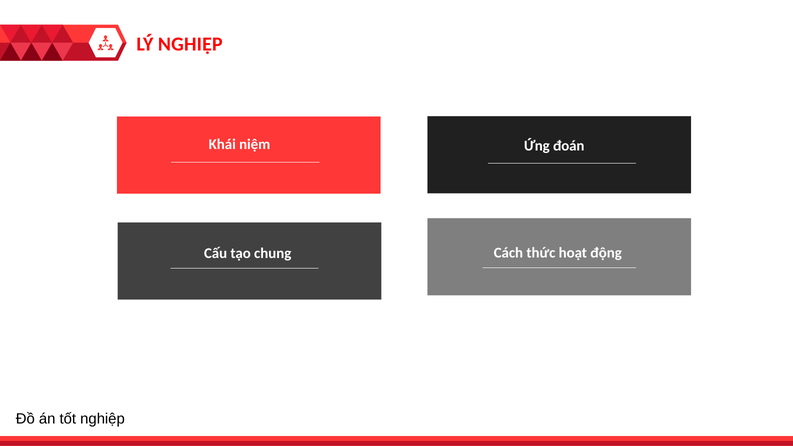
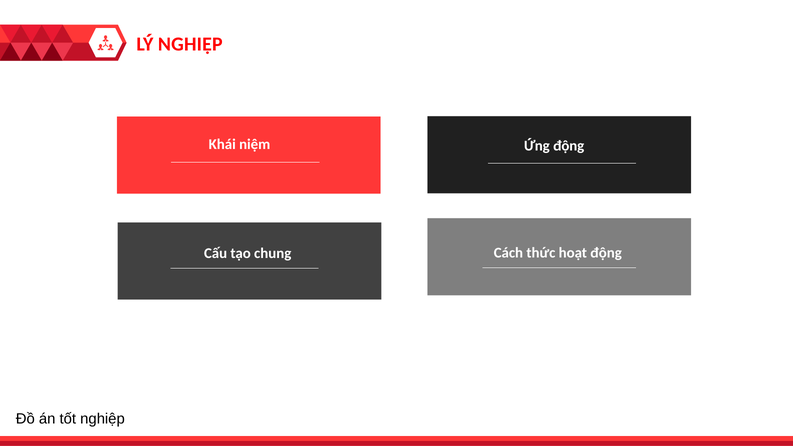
Ứng đoán: đoán -> động
